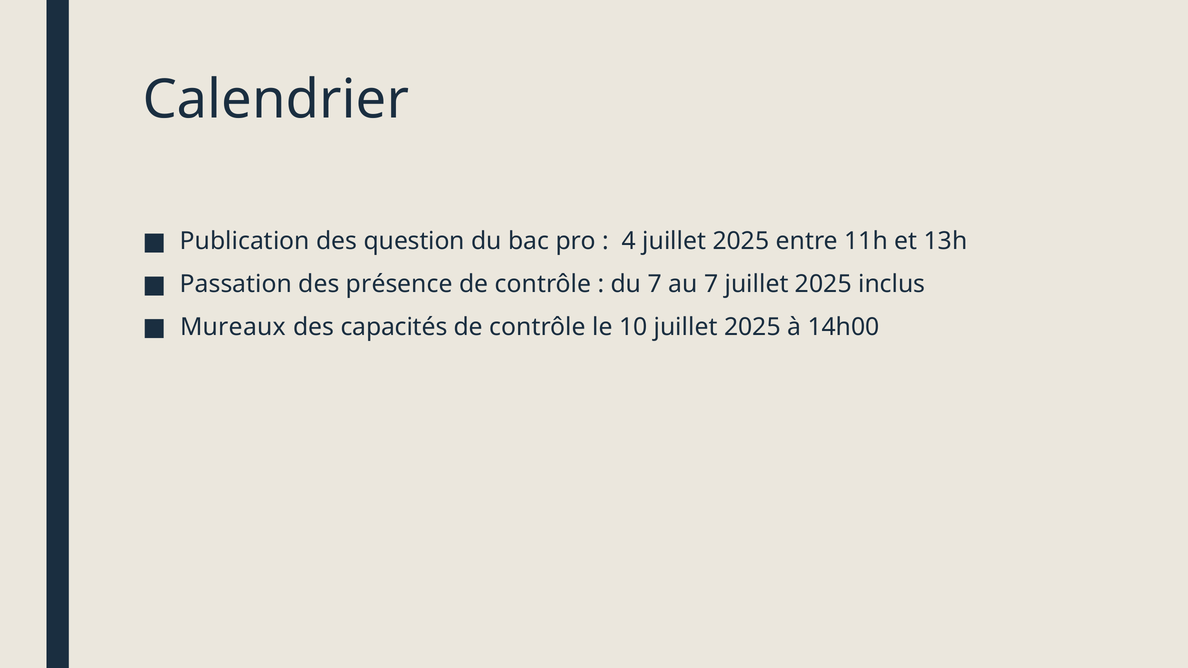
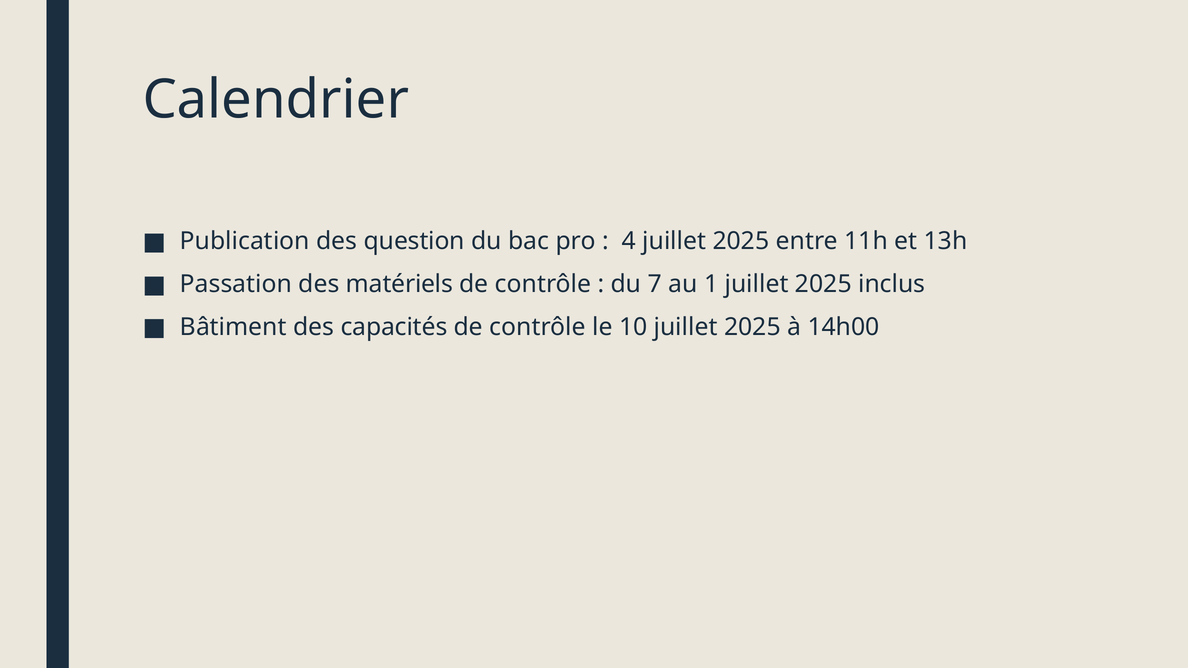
présence: présence -> matériels
au 7: 7 -> 1
Mureaux: Mureaux -> Bâtiment
